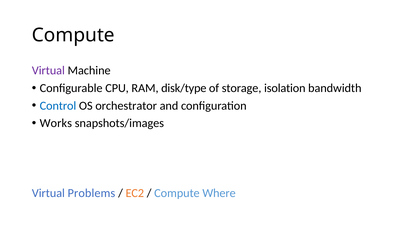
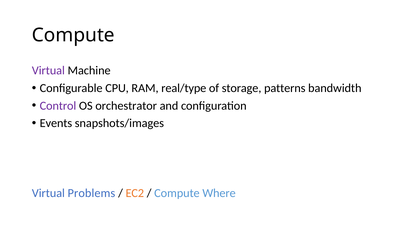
disk/type: disk/type -> real/type
isolation: isolation -> patterns
Control colour: blue -> purple
Works: Works -> Events
